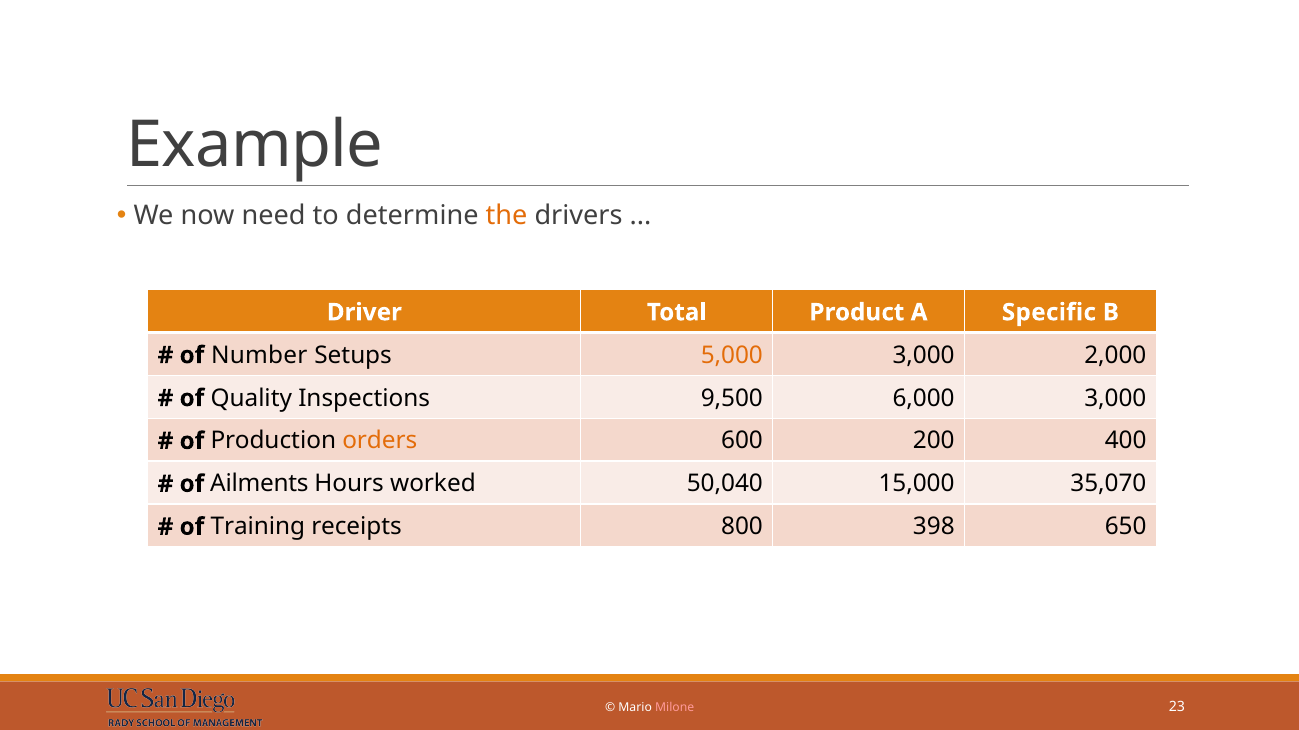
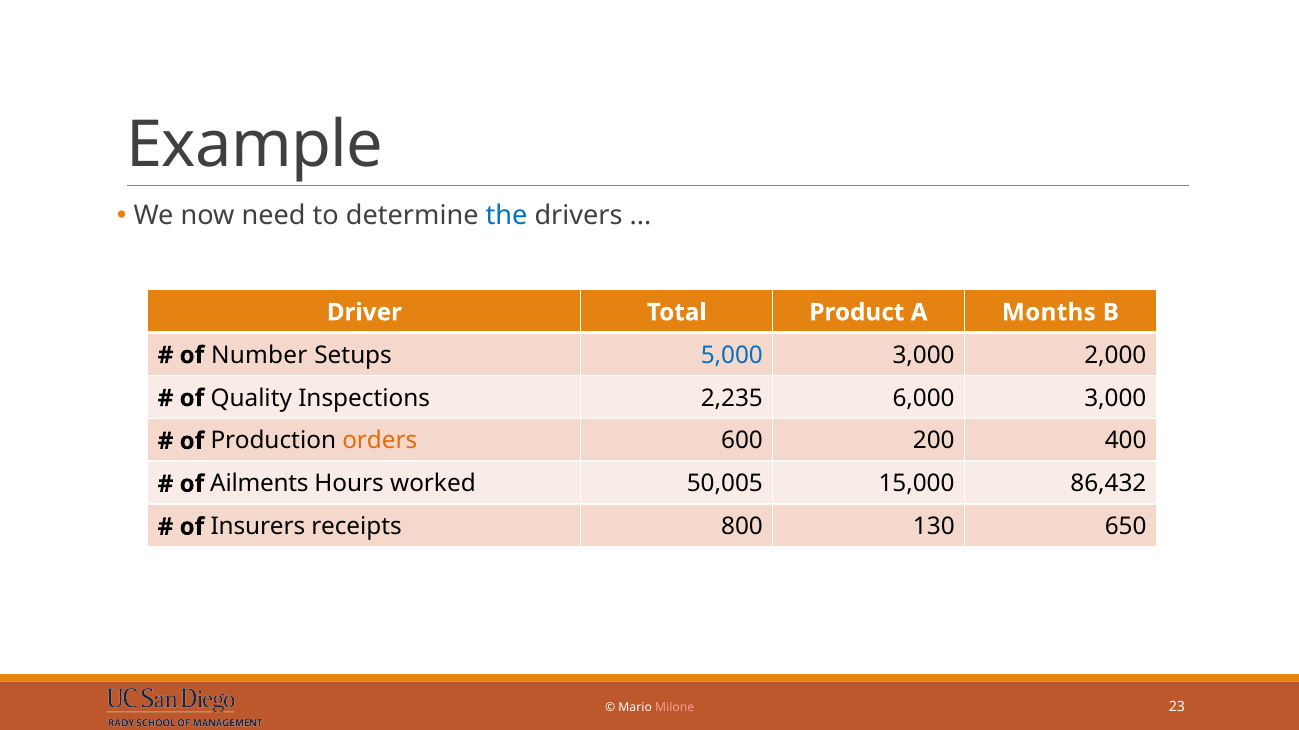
the colour: orange -> blue
Specific: Specific -> Months
5,000 colour: orange -> blue
9,500: 9,500 -> 2,235
50,040: 50,040 -> 50,005
35,070: 35,070 -> 86,432
Training: Training -> Insurers
398: 398 -> 130
